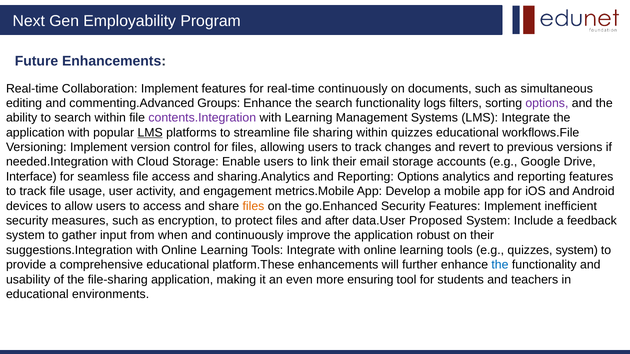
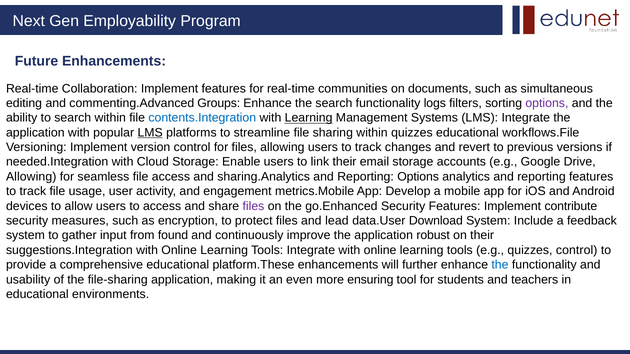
real-time continuously: continuously -> communities
contents.Integration colour: purple -> blue
Learning at (309, 118) underline: none -> present
Interface at (31, 177): Interface -> Allowing
files at (253, 206) colour: orange -> purple
inefficient: inefficient -> contribute
after: after -> lead
Proposed: Proposed -> Download
when: when -> found
quizzes system: system -> control
